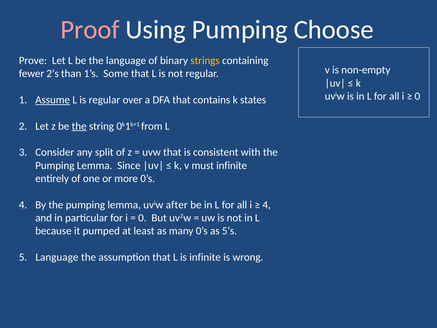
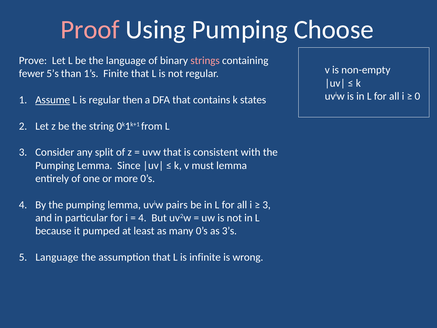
strings colour: yellow -> pink
2’s: 2’s -> 5’s
Some: Some -> Finite
over: over -> then
the at (79, 126) underline: present -> none
must infinite: infinite -> lemma
after: after -> pairs
4 at (267, 205): 4 -> 3
0 at (142, 218): 0 -> 4
5’s: 5’s -> 3’s
